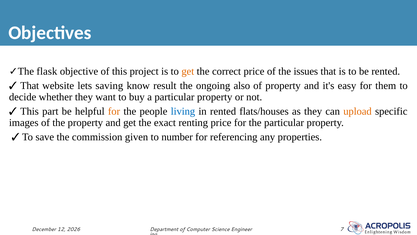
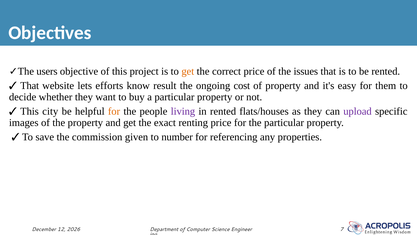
flask: flask -> users
saving: saving -> efforts
also: also -> cost
part: part -> city
living colour: blue -> purple
upload colour: orange -> purple
